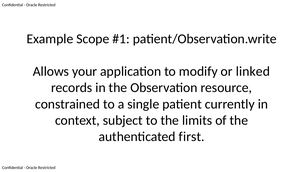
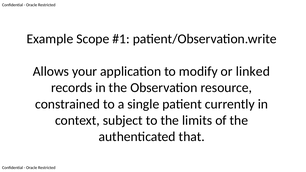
first: first -> that
